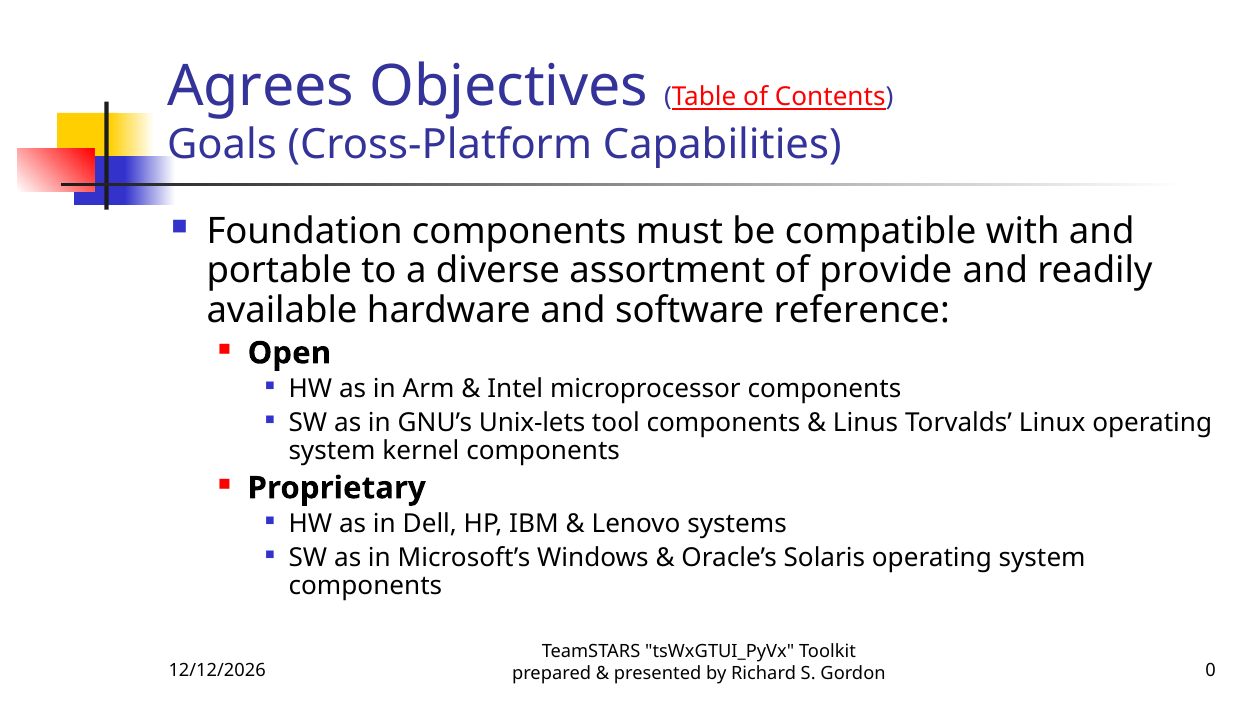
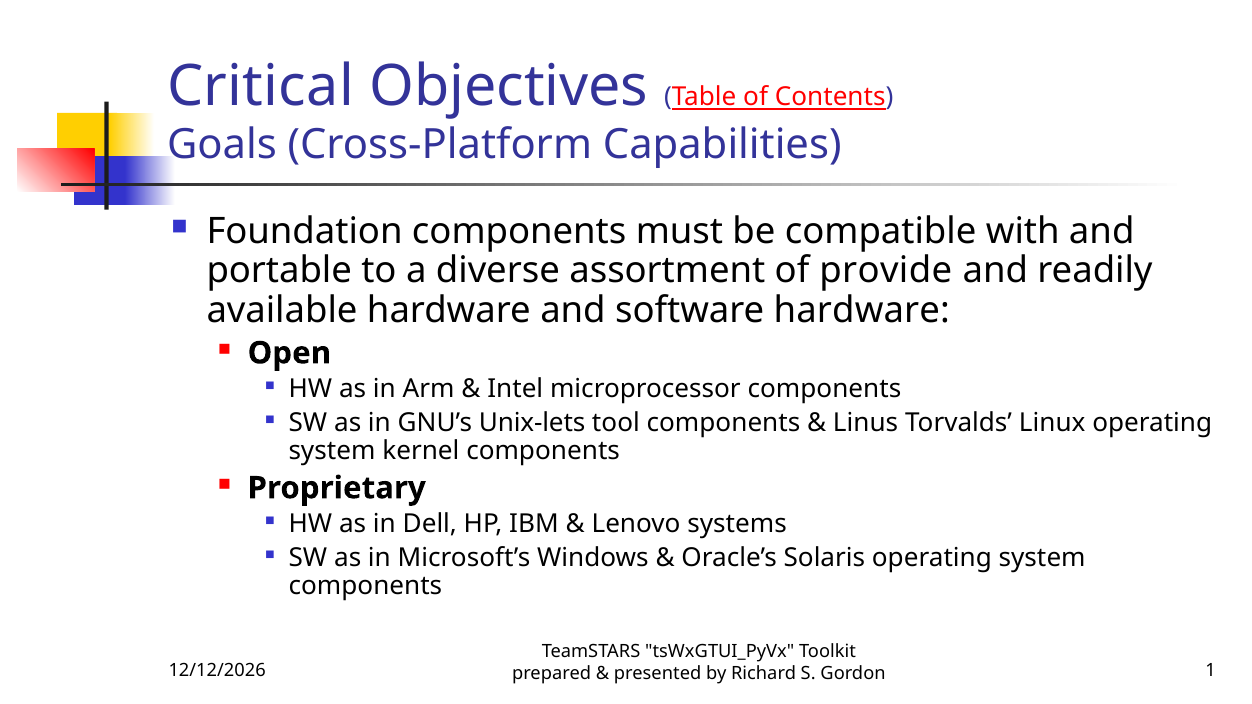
Agrees: Agrees -> Critical
software reference: reference -> hardware
0: 0 -> 1
